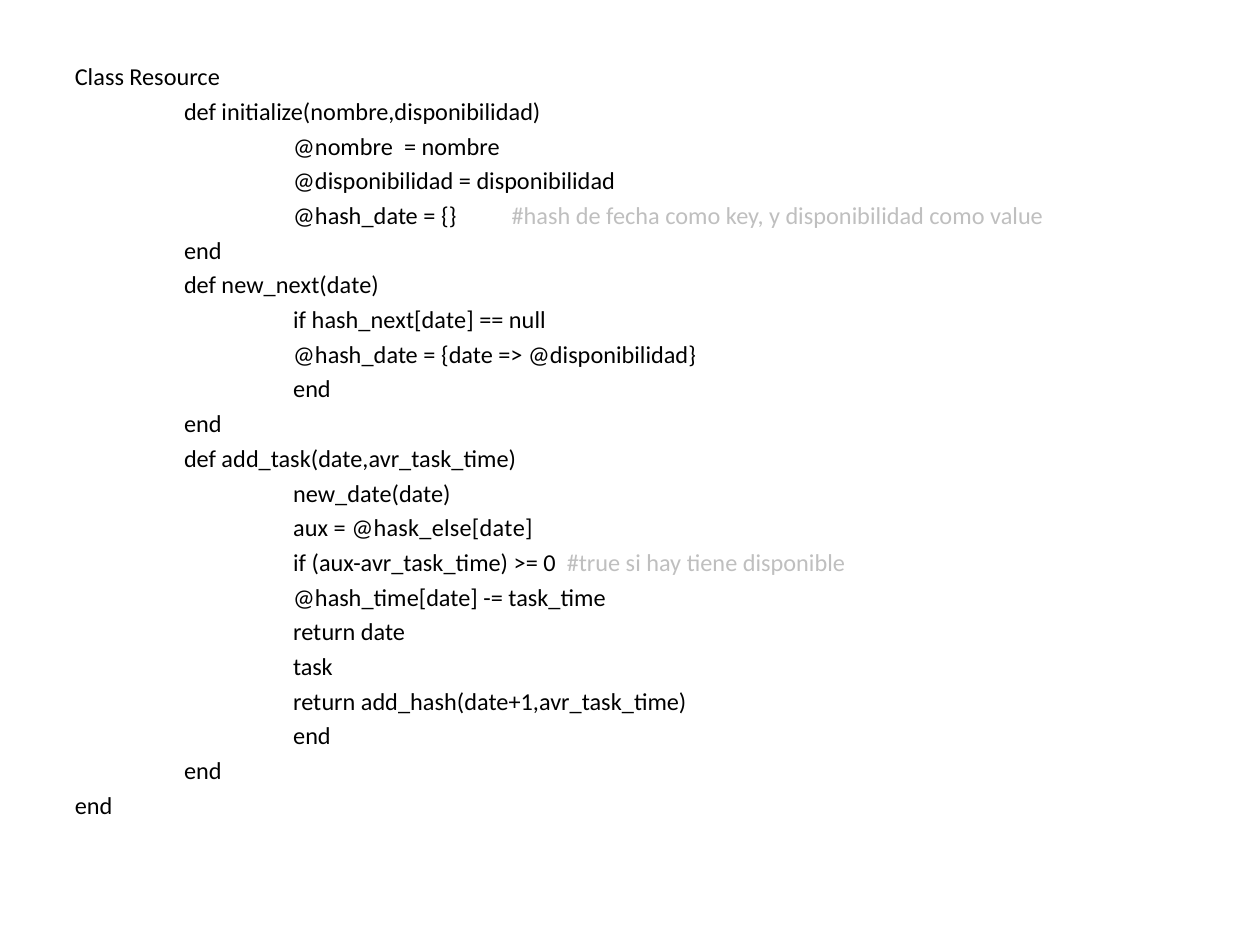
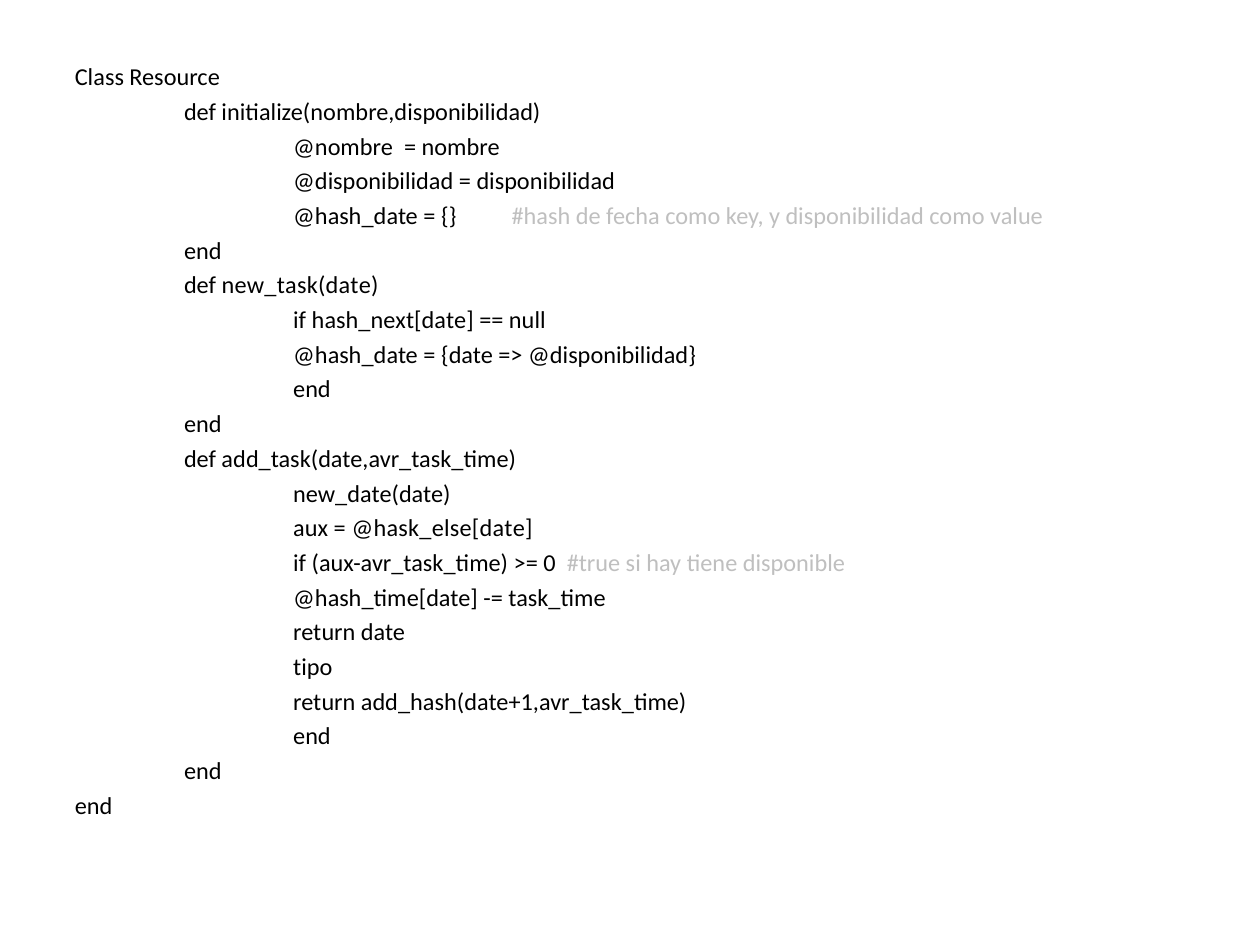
new_next(date: new_next(date -> new_task(date
task: task -> tipo
